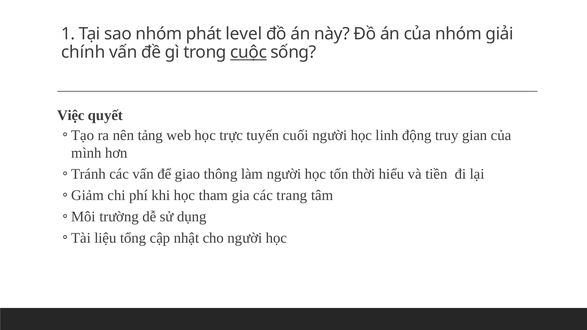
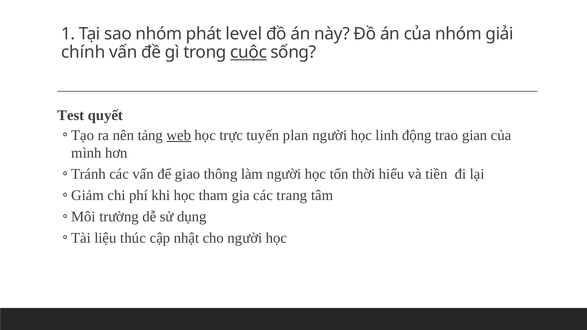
Việc: Việc -> Test
web underline: none -> present
cuối: cuối -> plan
truy: truy -> trao
tổng: tổng -> thúc
